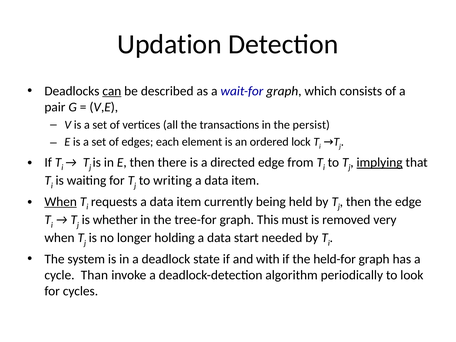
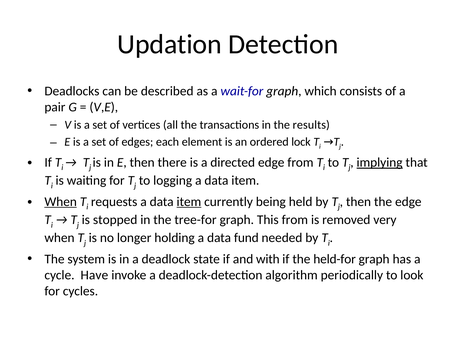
can underline: present -> none
persist: persist -> results
writing: writing -> logging
item at (189, 202) underline: none -> present
whether: whether -> stopped
This must: must -> from
start: start -> fund
Than: Than -> Have
